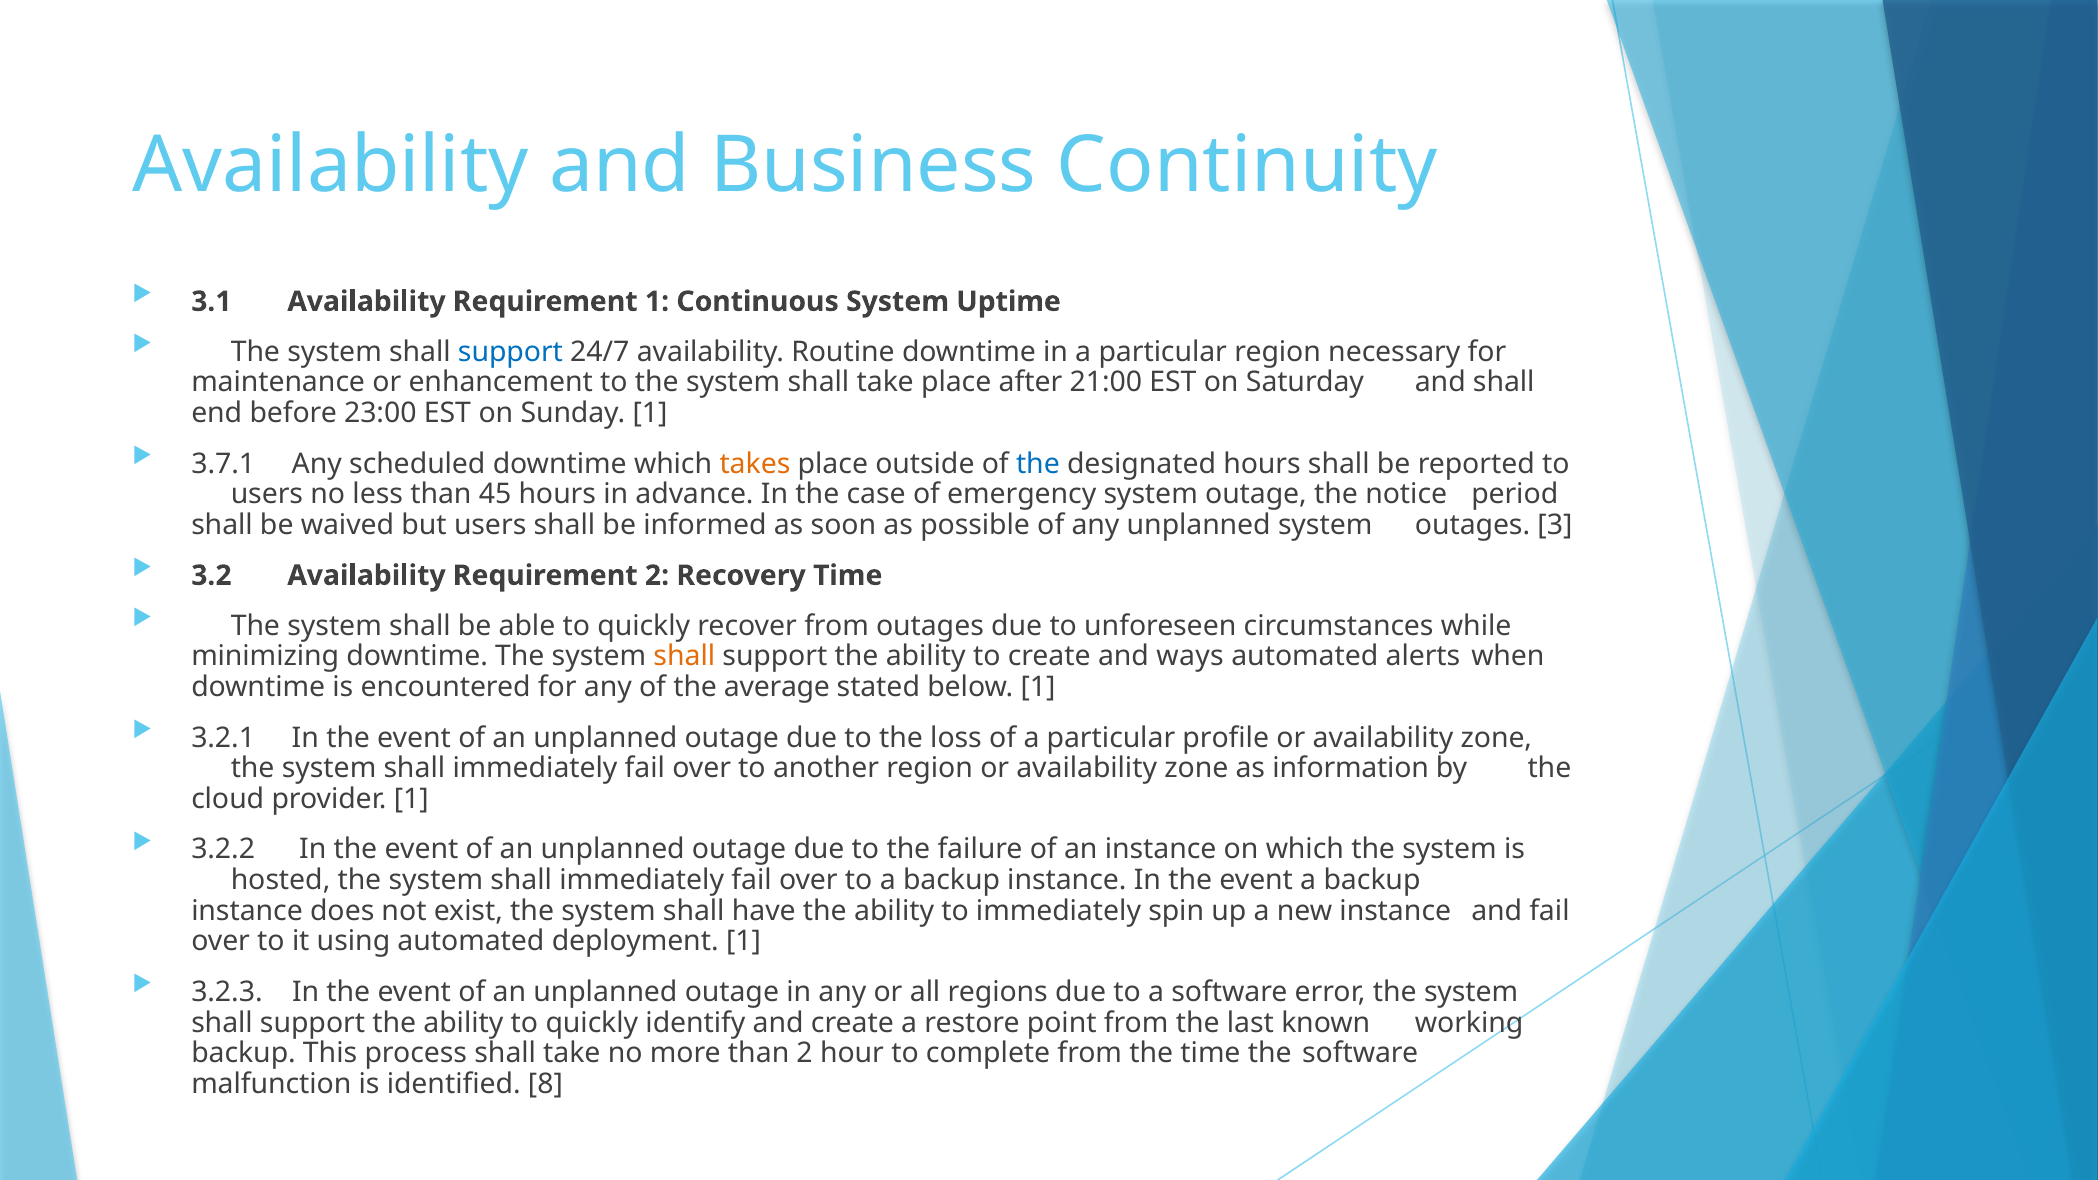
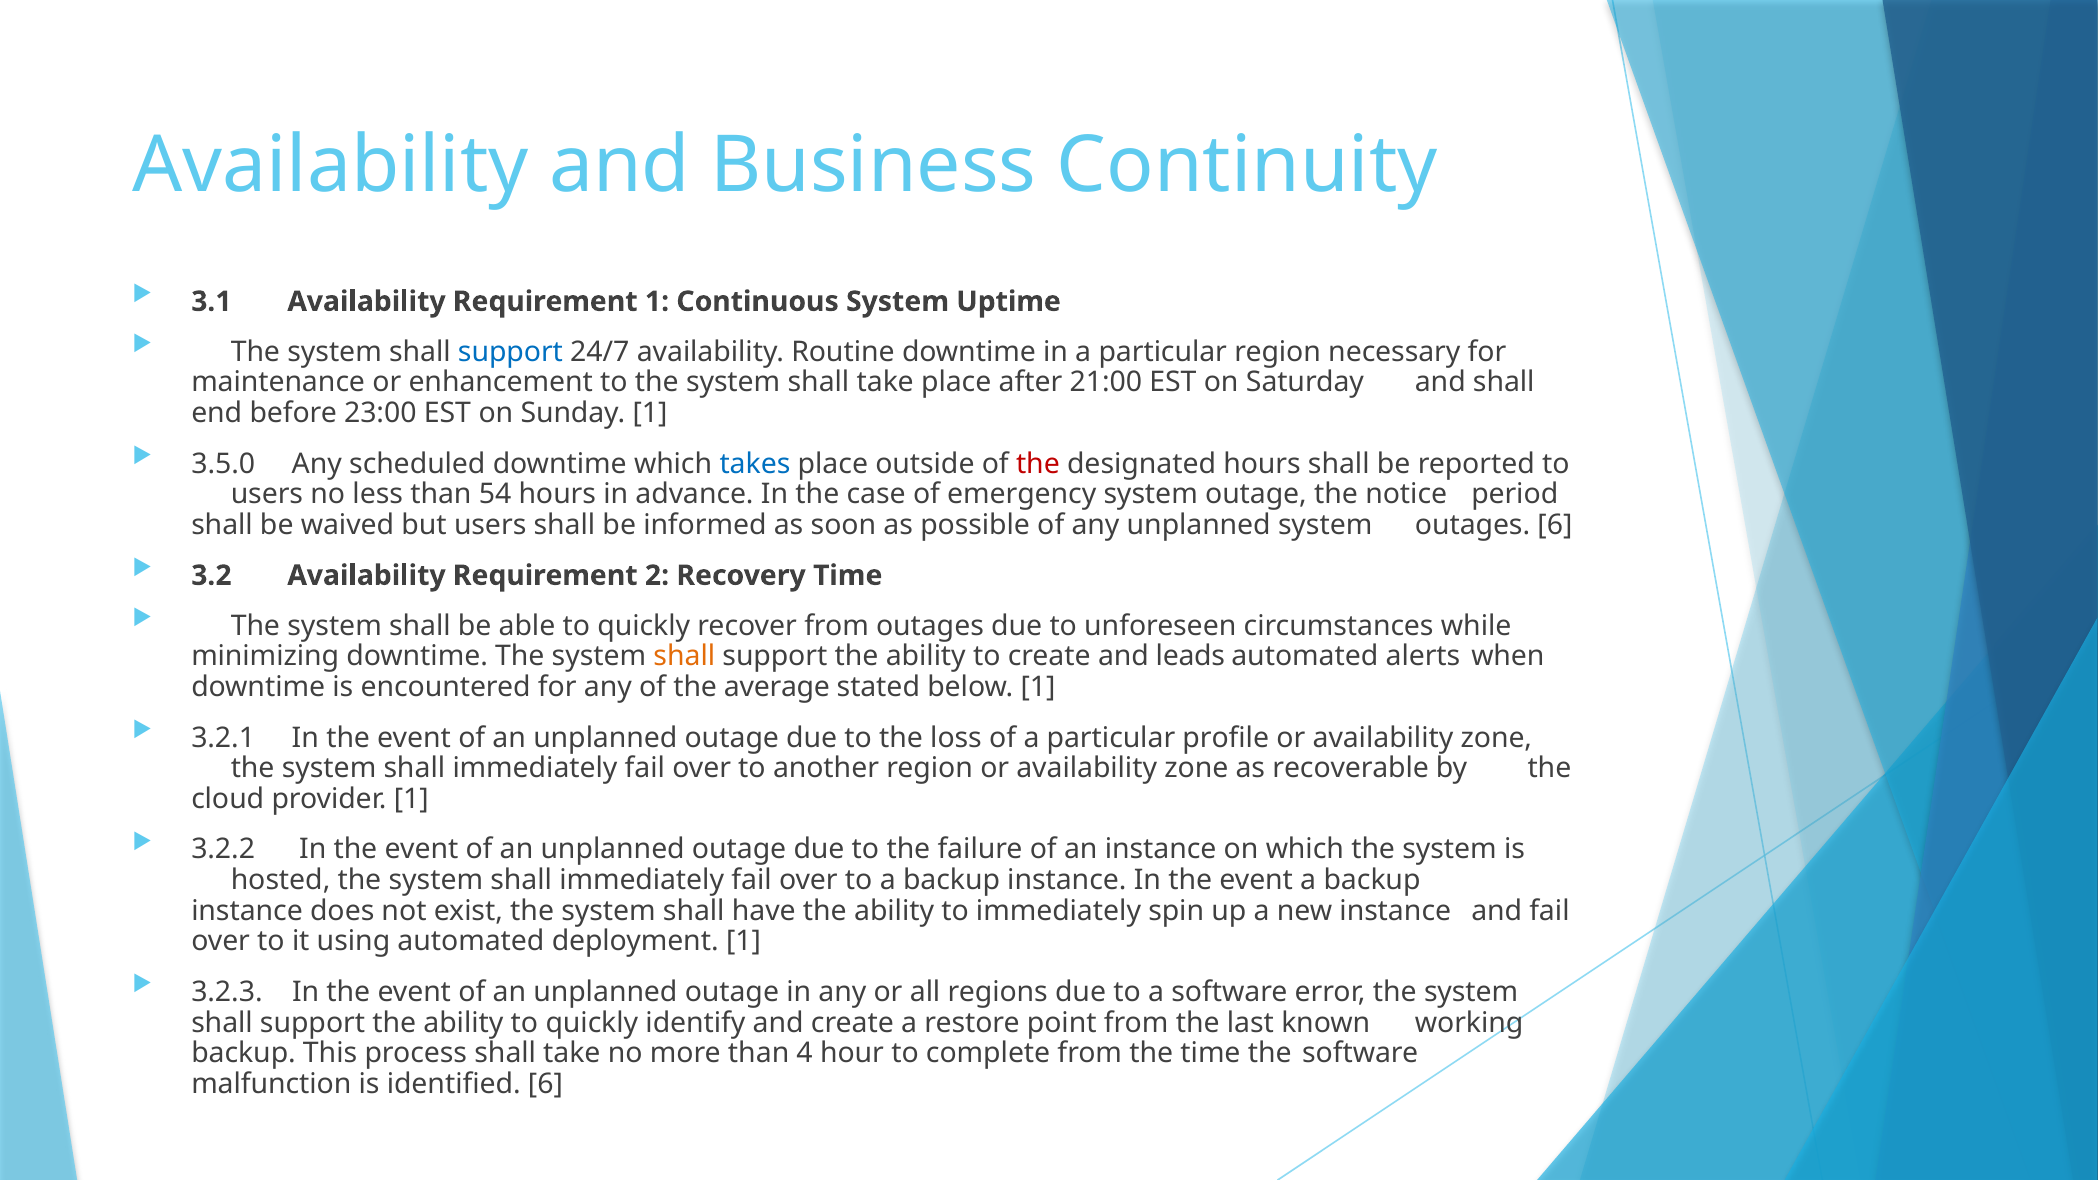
3.7.1: 3.7.1 -> 3.5.0
takes colour: orange -> blue
the at (1038, 464) colour: blue -> red
45: 45 -> 54
outages 3: 3 -> 6
ways: ways -> leads
information: information -> recoverable
than 2: 2 -> 4
identified 8: 8 -> 6
